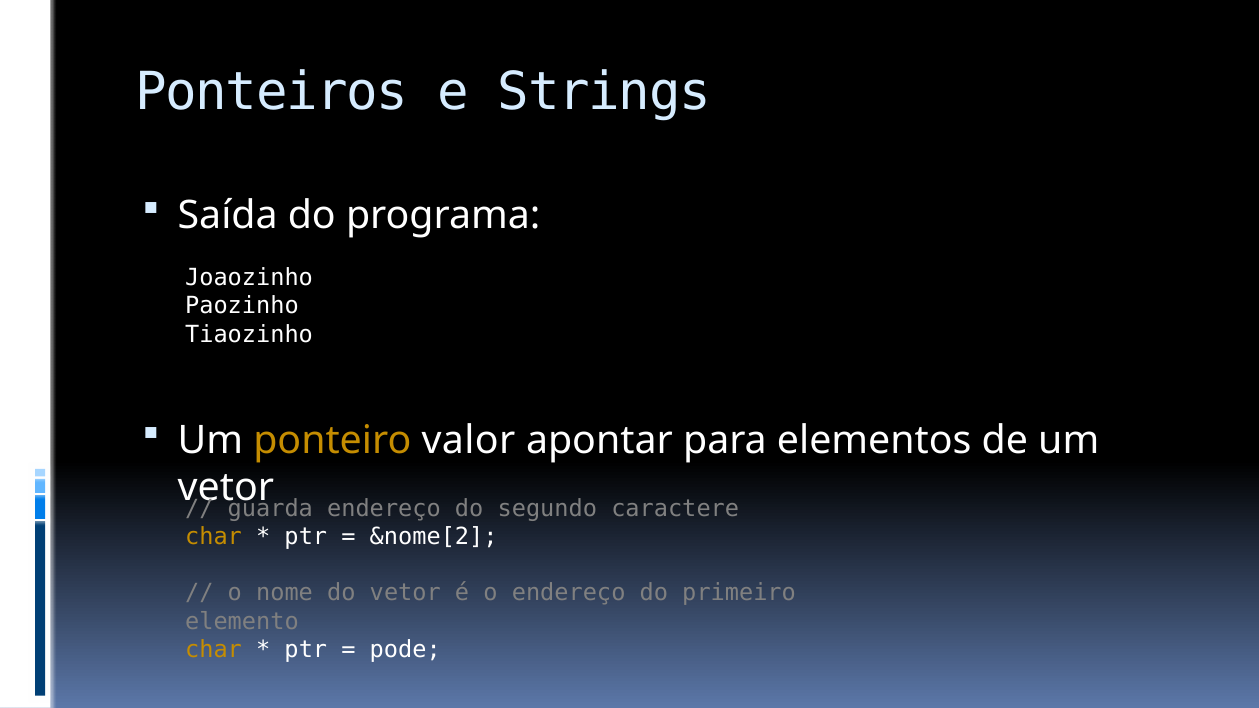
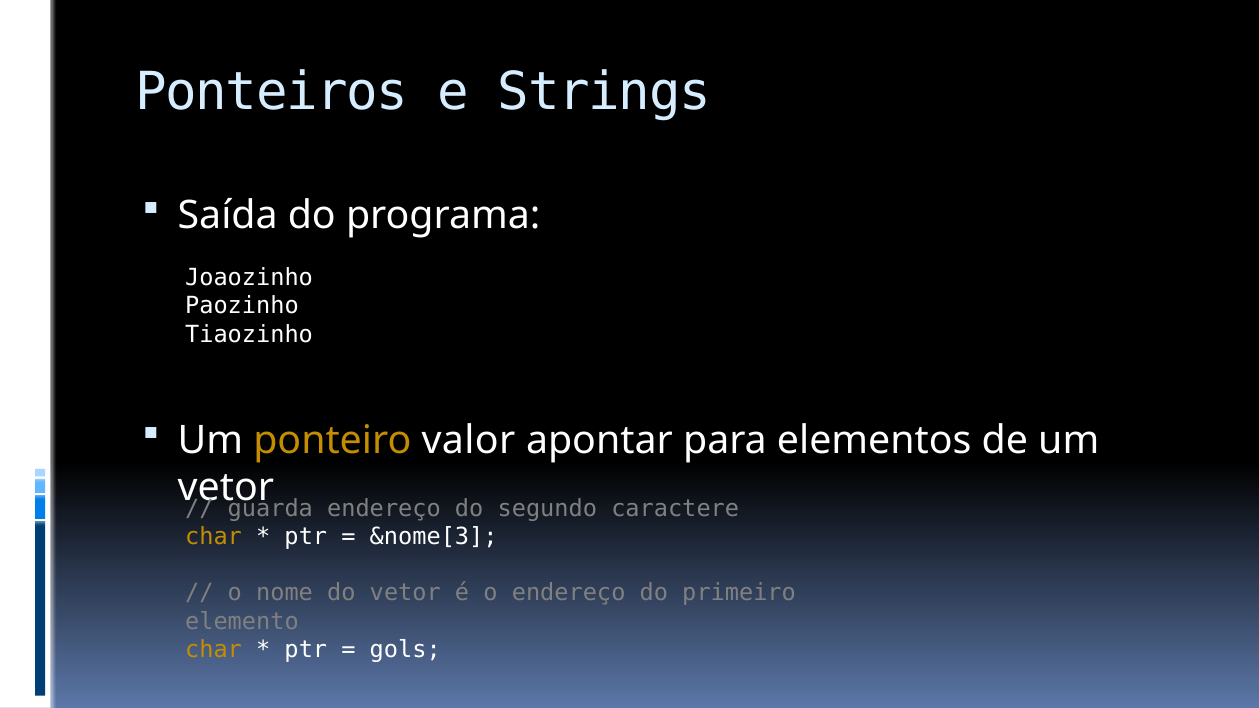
&nome[2: &nome[2 -> &nome[3
pode: pode -> gols
